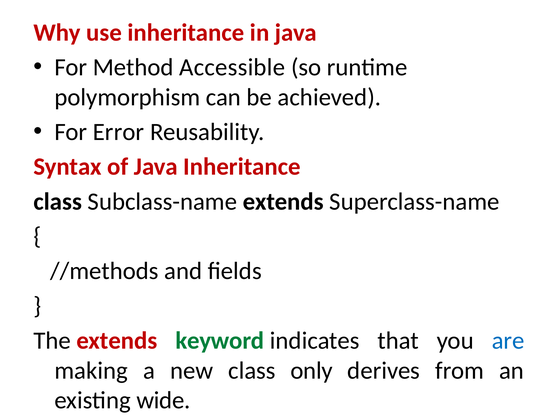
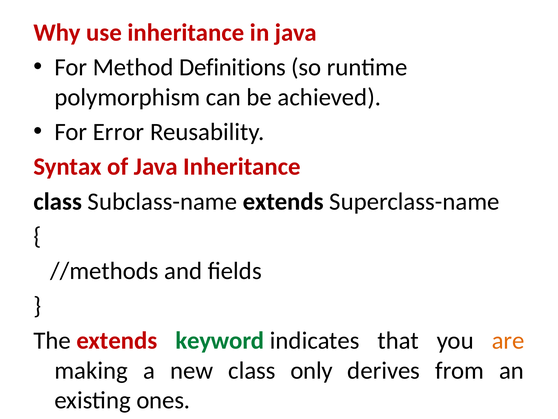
Accessible: Accessible -> Definitions
are colour: blue -> orange
wide: wide -> ones
